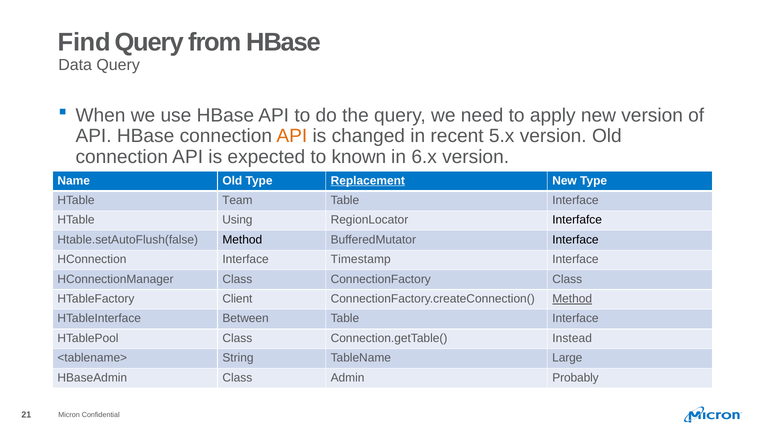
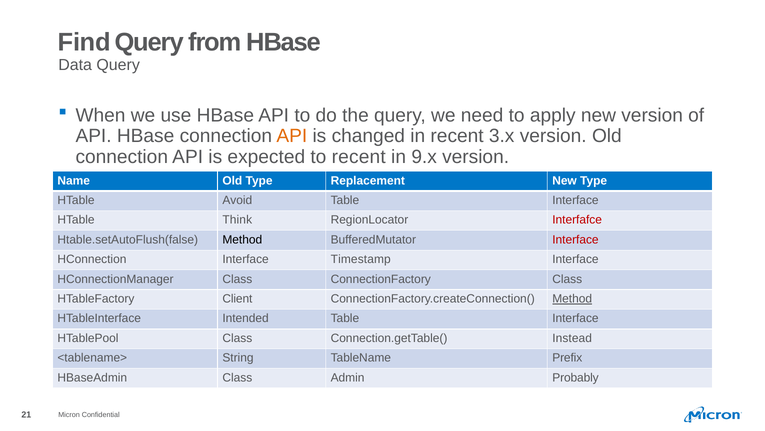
5.x: 5.x -> 3.x
to known: known -> recent
6.x: 6.x -> 9.x
Replacement underline: present -> none
Team: Team -> Avoid
Using: Using -> Think
Interfafce colour: black -> red
Interface at (575, 239) colour: black -> red
Between: Between -> Intended
Large: Large -> Prefix
